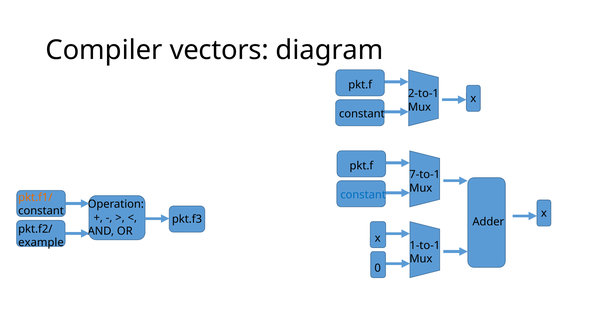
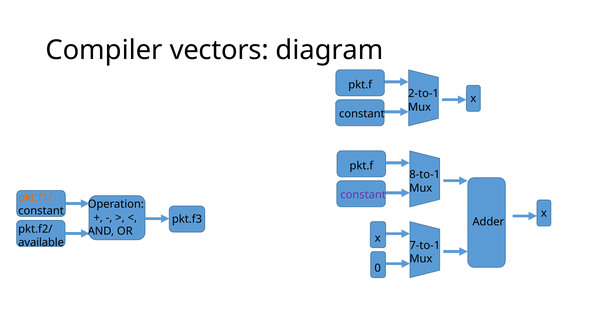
7-to-1: 7-to-1 -> 8-to-1
constant at (363, 195) colour: blue -> purple
example: example -> available
1-to-1: 1-to-1 -> 7-to-1
